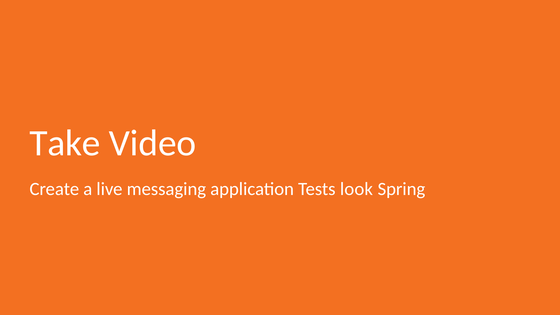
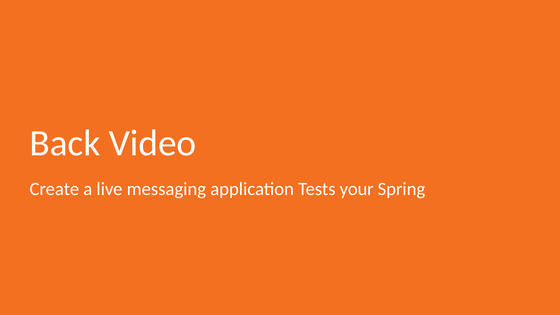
Take: Take -> Back
look: look -> your
